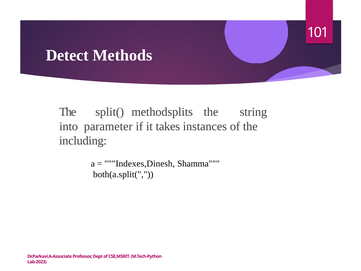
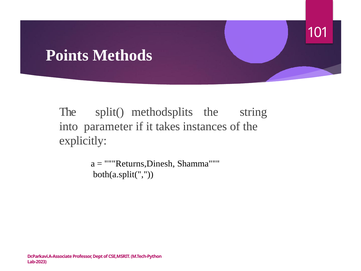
Detect: Detect -> Points
including: including -> explicitly
Indexes,Dinesh: Indexes,Dinesh -> Returns,Dinesh
